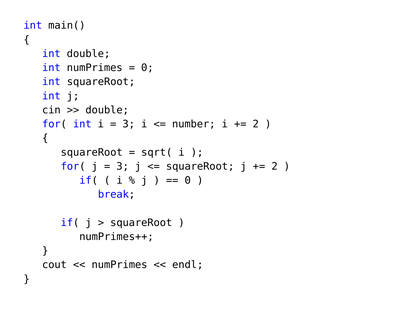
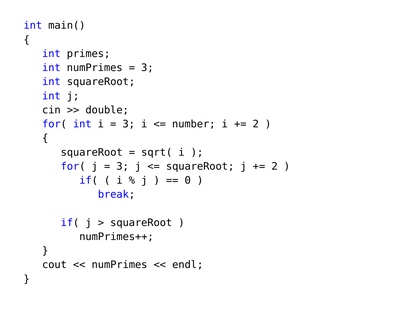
int double: double -> primes
0 at (147, 68): 0 -> 3
